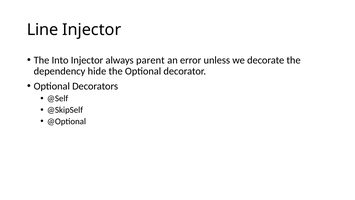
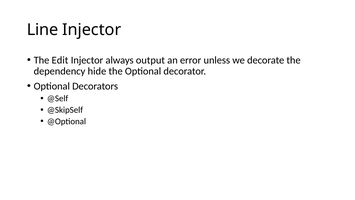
Into: Into -> Edit
parent: parent -> output
